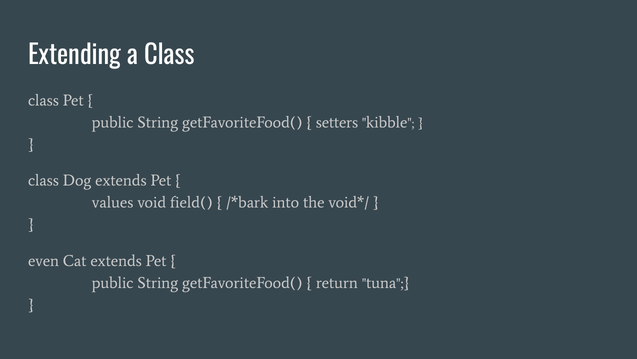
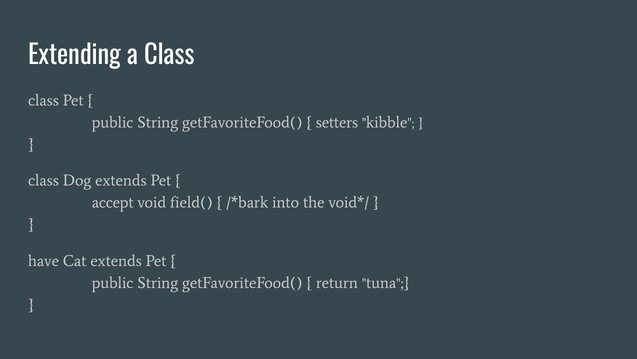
values: values -> accept
even: even -> have
